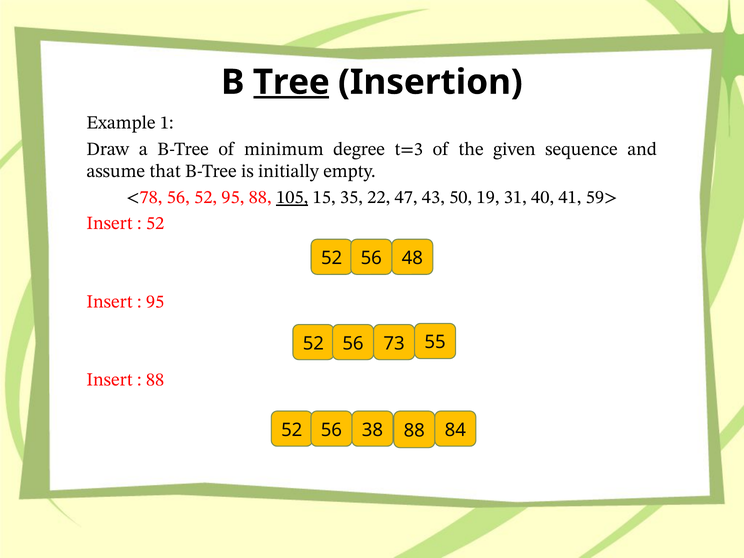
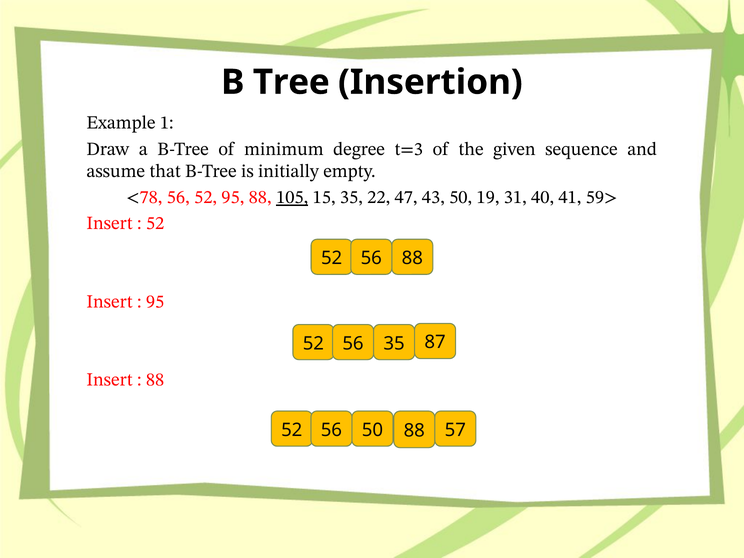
Tree underline: present -> none
52 48: 48 -> 88
52 73: 73 -> 35
55: 55 -> 87
52 38: 38 -> 50
84: 84 -> 57
